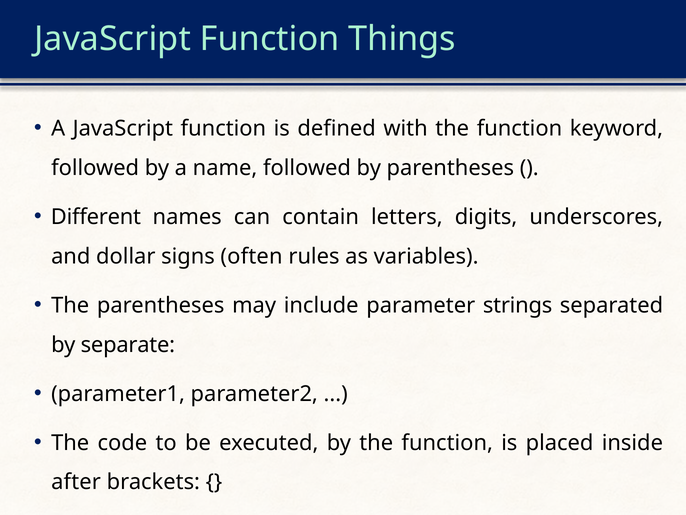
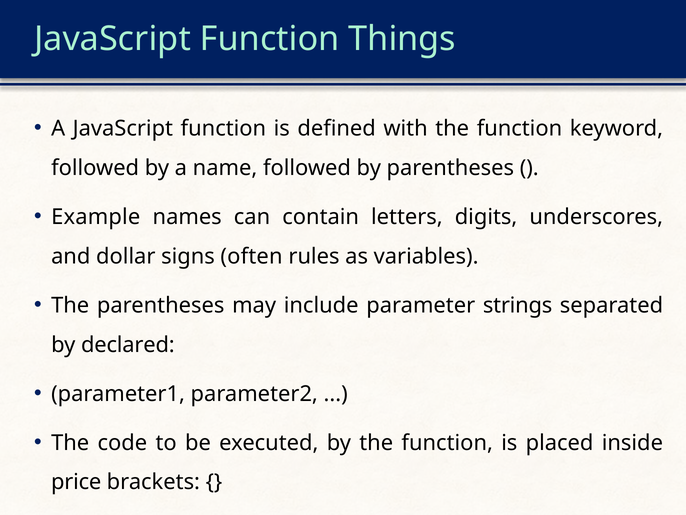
Different: Different -> Example
separate: separate -> declared
after: after -> price
